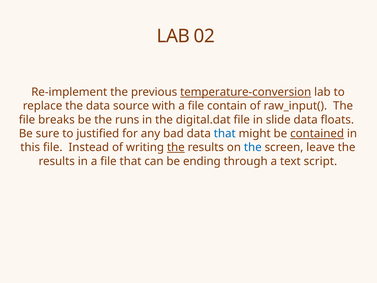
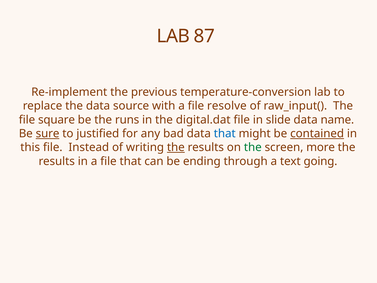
02: 02 -> 87
temperature-conversion underline: present -> none
contain: contain -> resolve
breaks: breaks -> square
floats: floats -> name
sure underline: none -> present
the at (253, 147) colour: blue -> green
leave: leave -> more
script: script -> going
